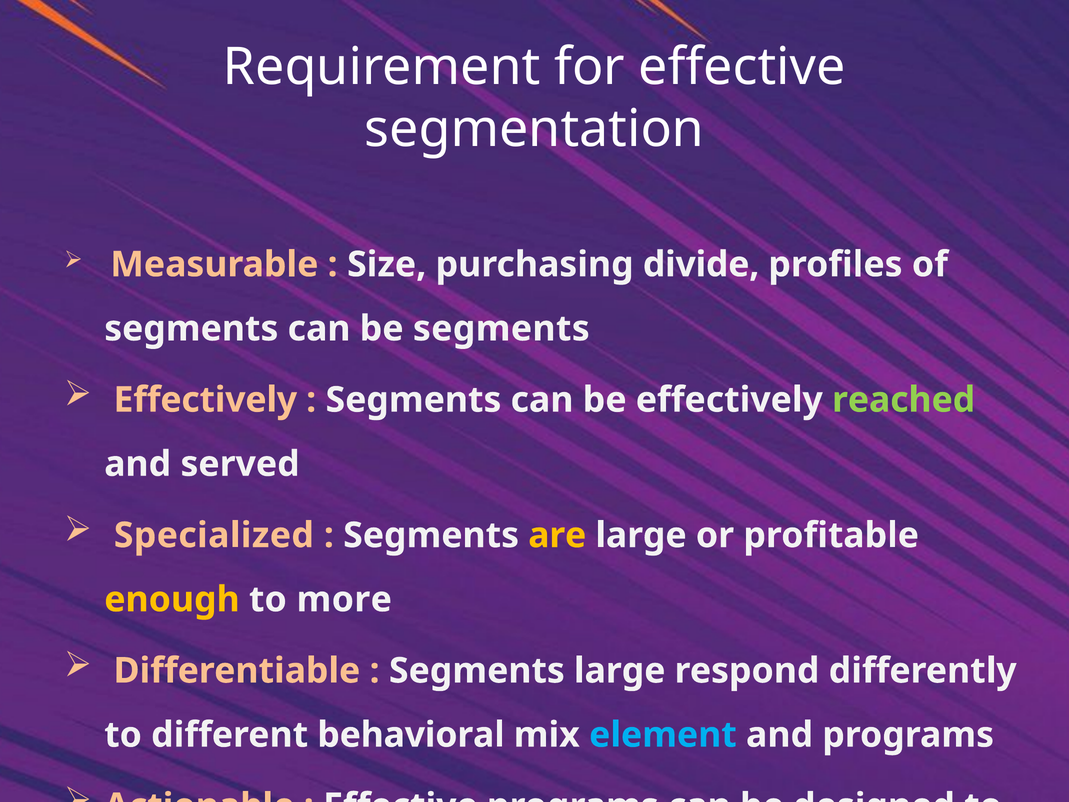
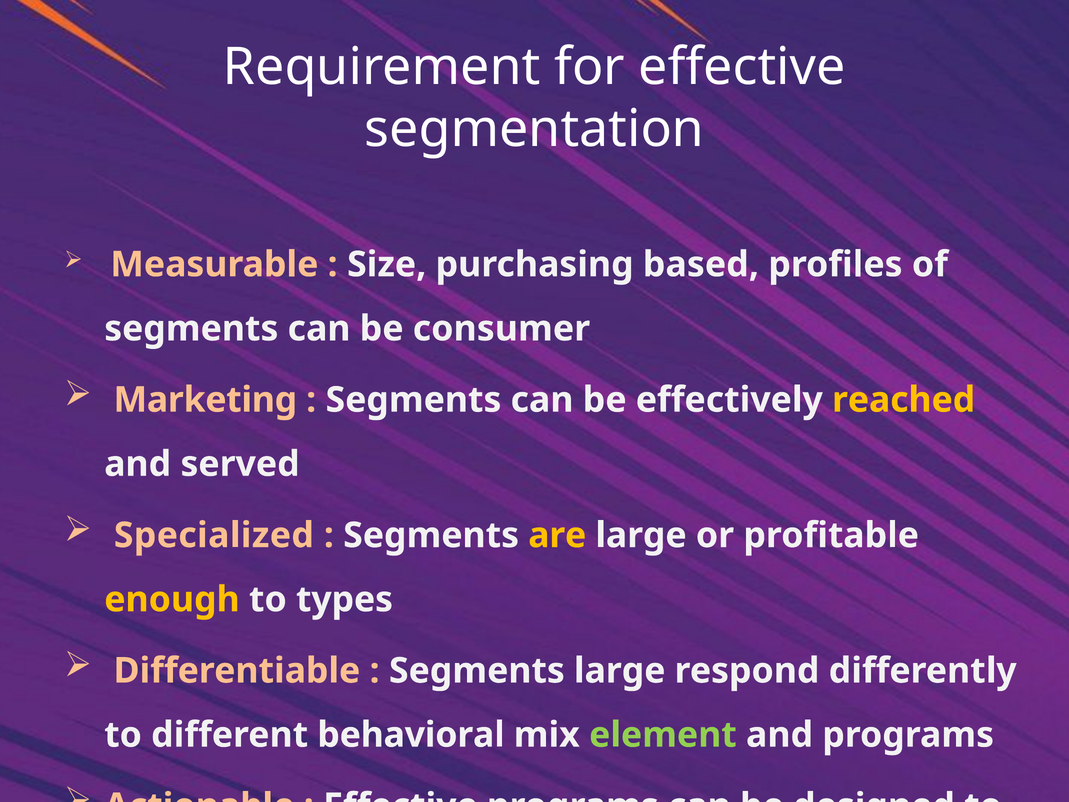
divide: divide -> based
be segments: segments -> consumer
Effectively at (205, 400): Effectively -> Marketing
reached colour: light green -> yellow
more: more -> types
element colour: light blue -> light green
